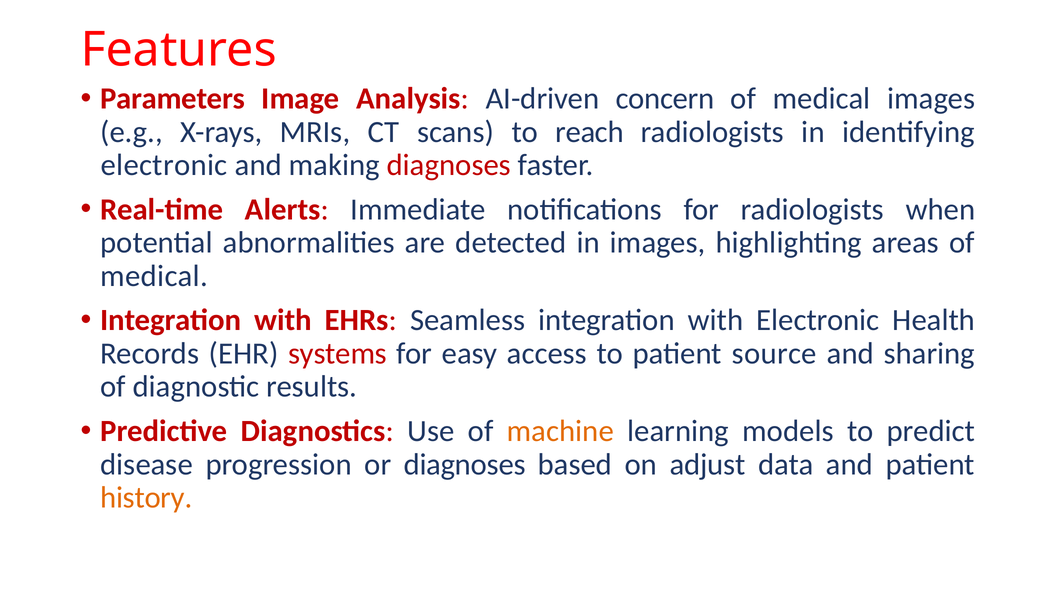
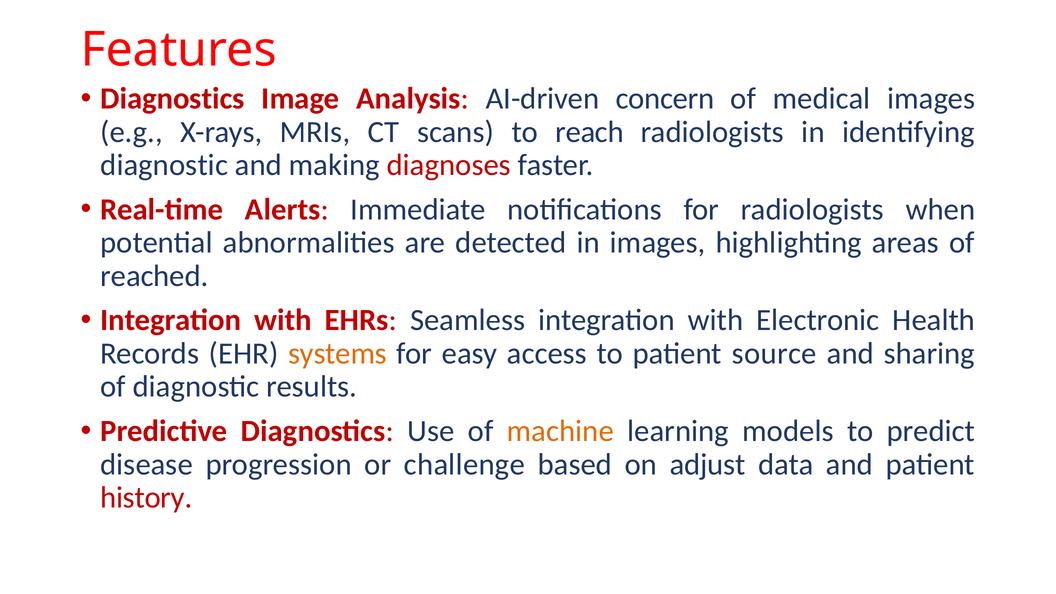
Parameters at (173, 99): Parameters -> Diagnostics
electronic at (164, 165): electronic -> diagnostic
medical at (154, 276): medical -> reached
systems colour: red -> orange
or diagnoses: diagnoses -> challenge
history colour: orange -> red
